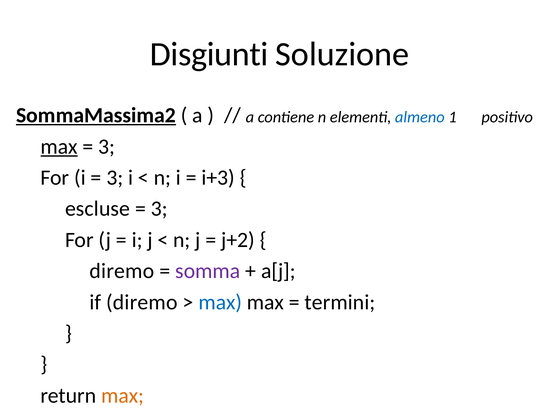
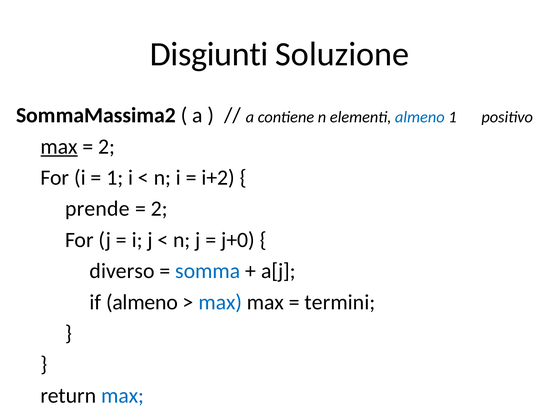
SommaMassima2 underline: present -> none
3 at (107, 147): 3 -> 2
3 at (115, 178): 3 -> 1
i+3: i+3 -> i+2
escluse: escluse -> prende
3 at (159, 209): 3 -> 2
j+2: j+2 -> j+0
diremo at (122, 271): diremo -> diverso
somma colour: purple -> blue
if diremo: diremo -> almeno
max at (123, 396) colour: orange -> blue
